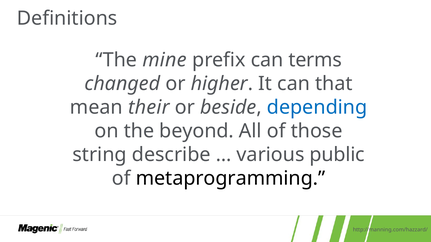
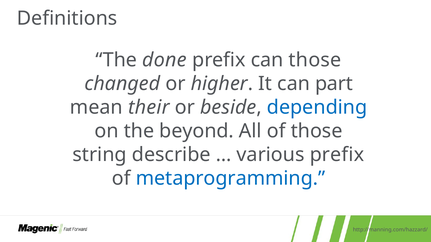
mine: mine -> done
can terms: terms -> those
that: that -> part
various public: public -> prefix
metaprogramming colour: black -> blue
